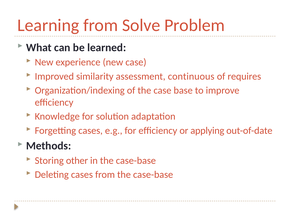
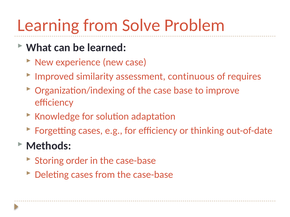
applying: applying -> thinking
other: other -> order
